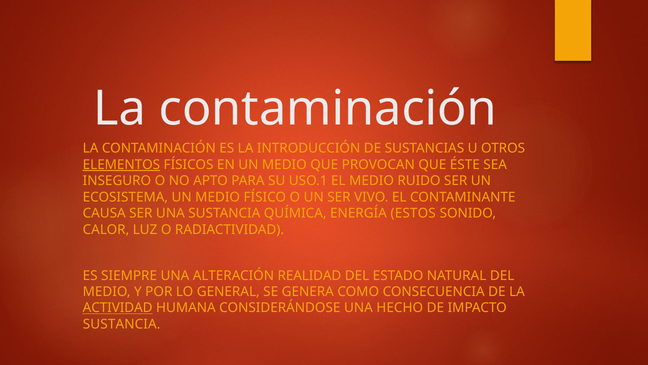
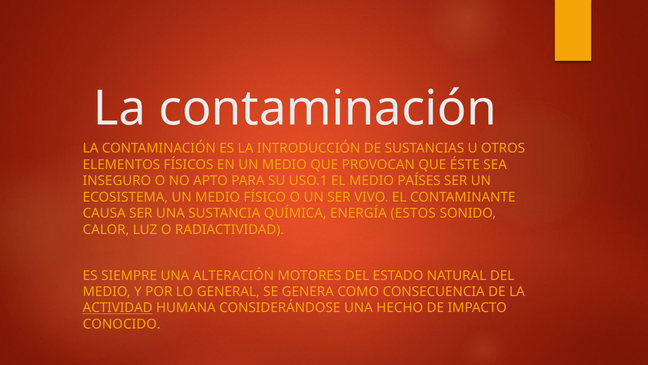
ELEMENTOS underline: present -> none
RUIDO: RUIDO -> PAÍSES
REALIDAD: REALIDAD -> MOTORES
SUSTANCIA at (122, 324): SUSTANCIA -> CONOCIDO
